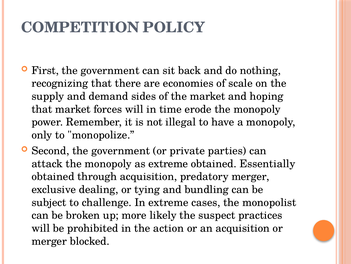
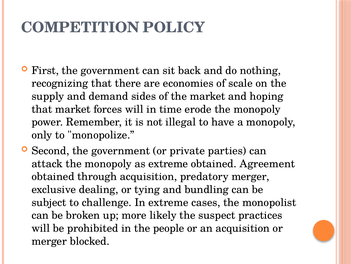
Essentially: Essentially -> Agreement
action: action -> people
